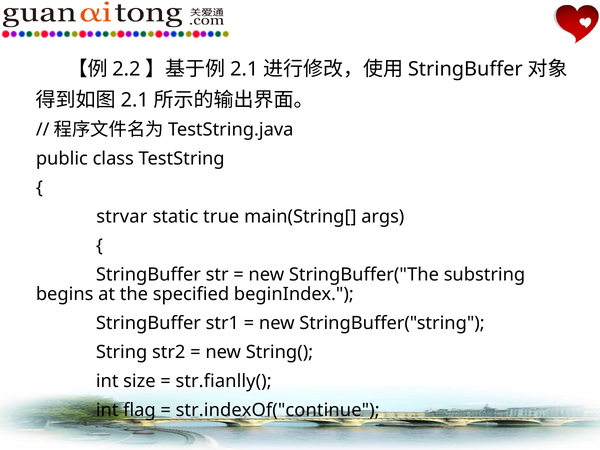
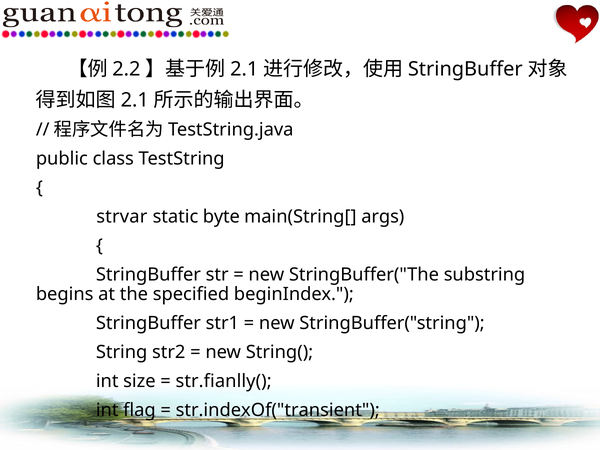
true: true -> byte
str.indexOf("continue: str.indexOf("continue -> str.indexOf("transient
